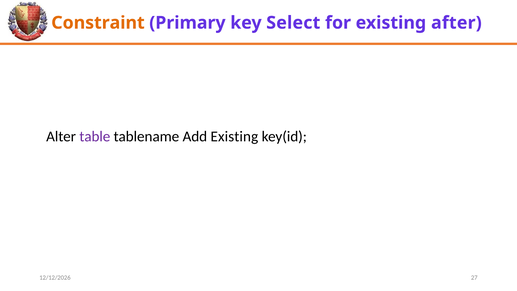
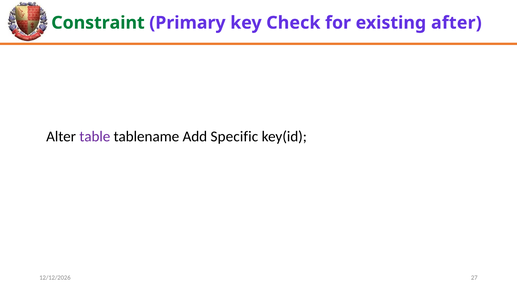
Constraint colour: orange -> green
Select: Select -> Check
Add Existing: Existing -> Specific
